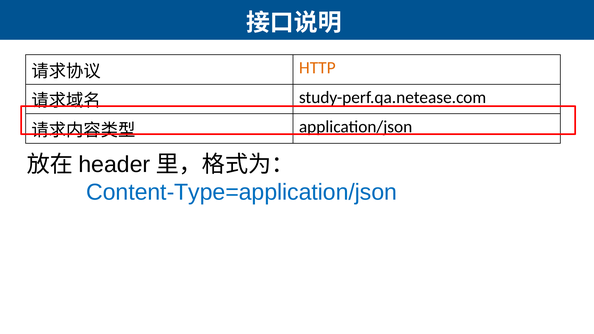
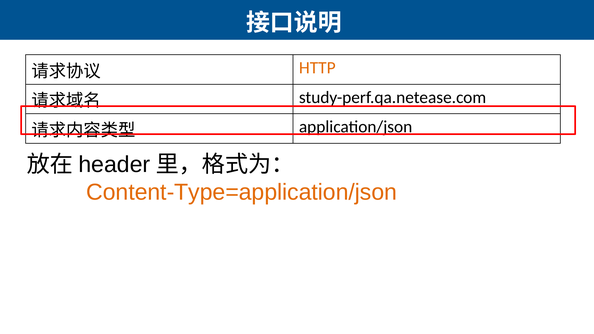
Content-Type=application/json colour: blue -> orange
